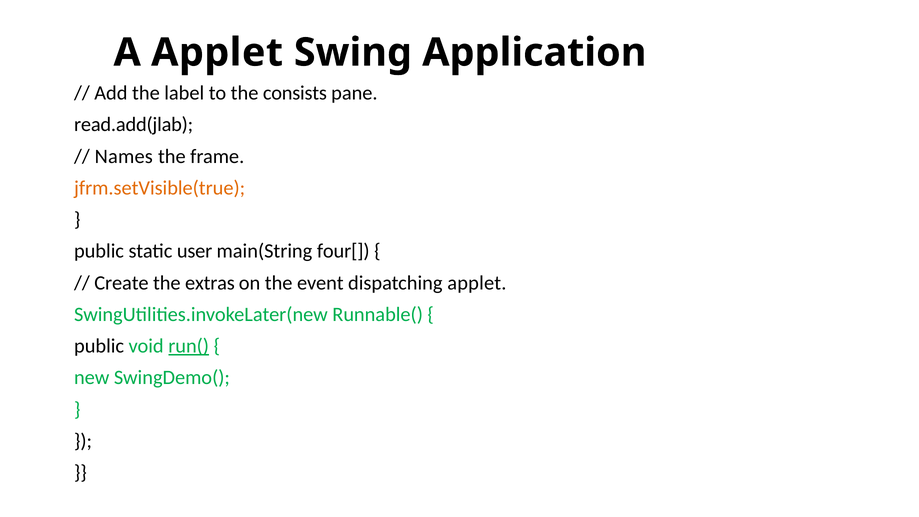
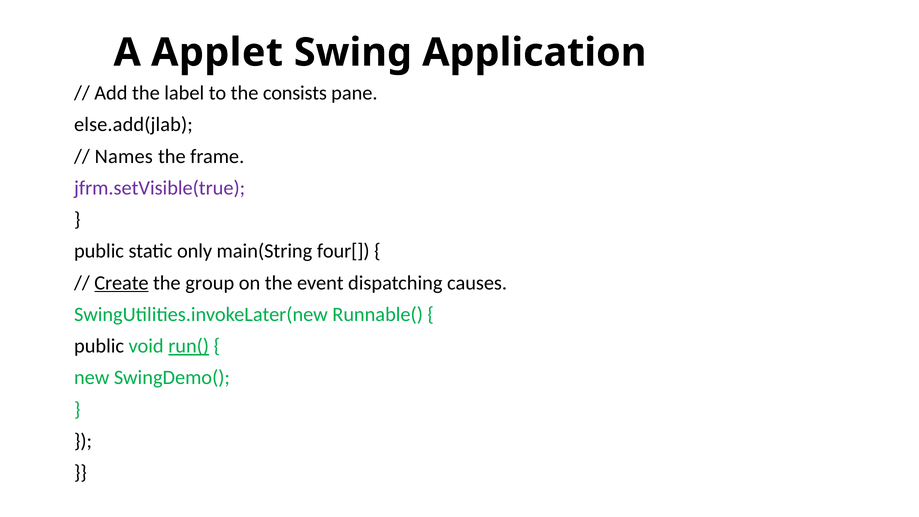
read.add(jlab: read.add(jlab -> else.add(jlab
jfrm.setVisible(true colour: orange -> purple
user: user -> only
Create underline: none -> present
extras: extras -> group
dispatching applet: applet -> causes
